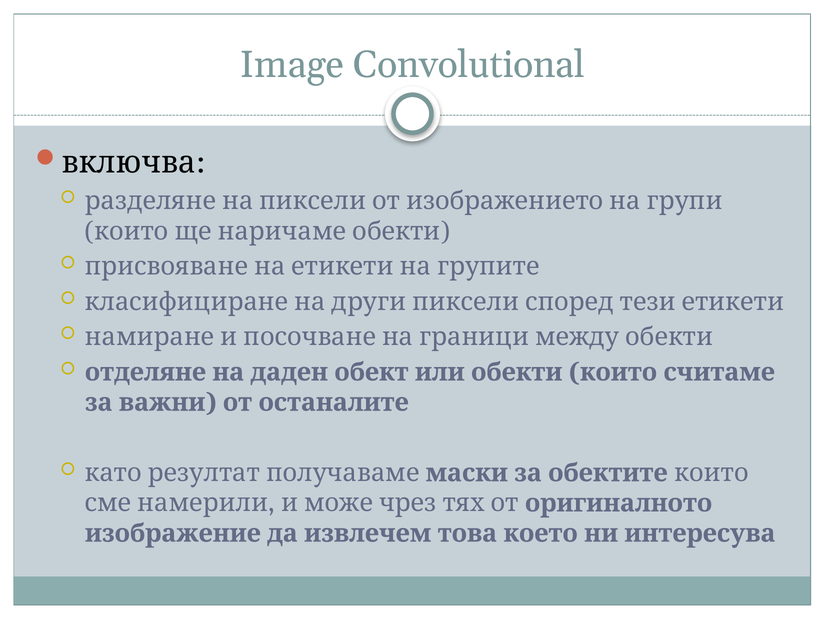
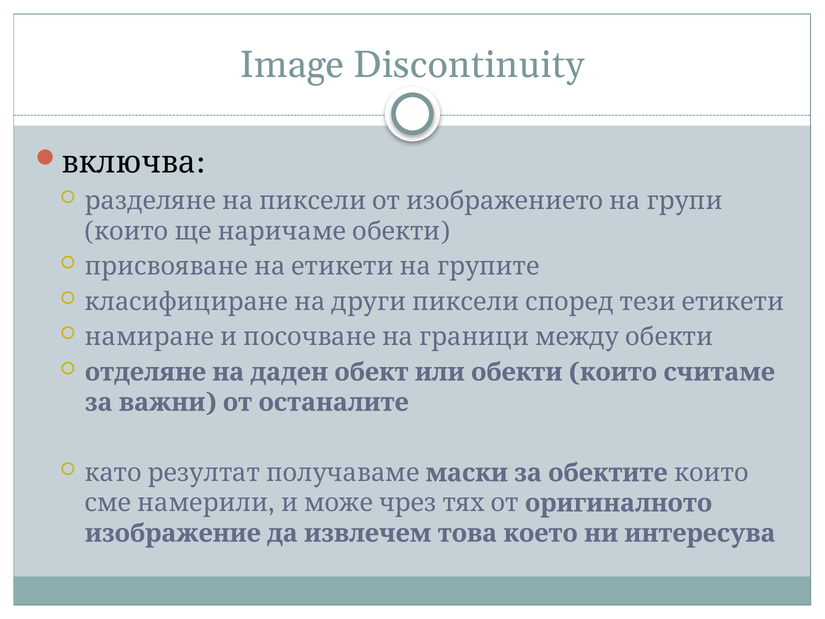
Convolutional: Convolutional -> Discontinuity
